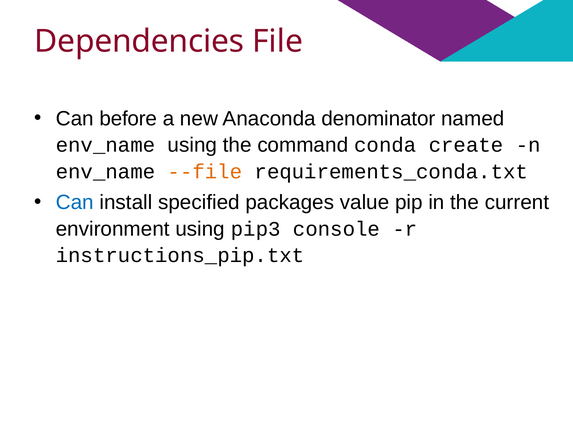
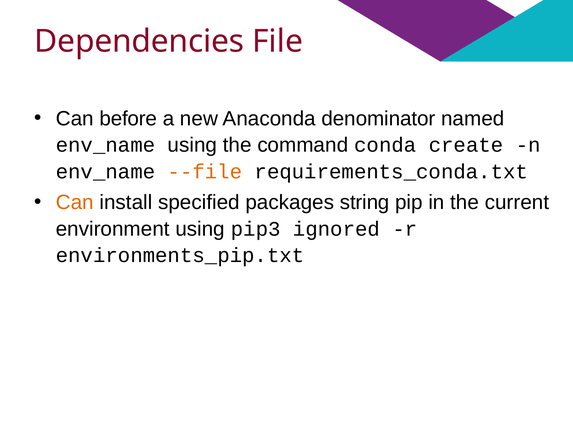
Can at (75, 203) colour: blue -> orange
value: value -> string
console: console -> ignored
instructions_pip.txt: instructions_pip.txt -> environments_pip.txt
